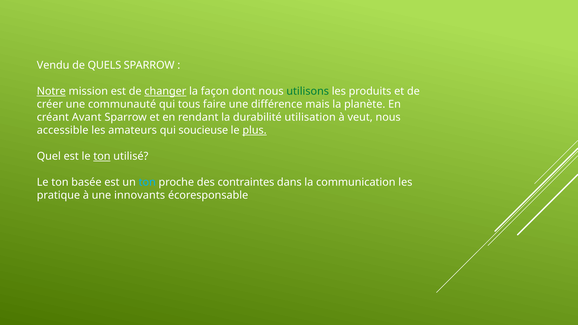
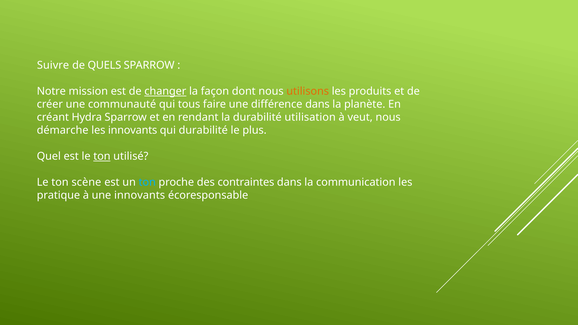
Vendu: Vendu -> Suivre
Notre underline: present -> none
utilisons colour: green -> orange
différence mais: mais -> dans
Avant: Avant -> Hydra
accessible: accessible -> démarche
les amateurs: amateurs -> innovants
qui soucieuse: soucieuse -> durabilité
plus underline: present -> none
basée: basée -> scène
